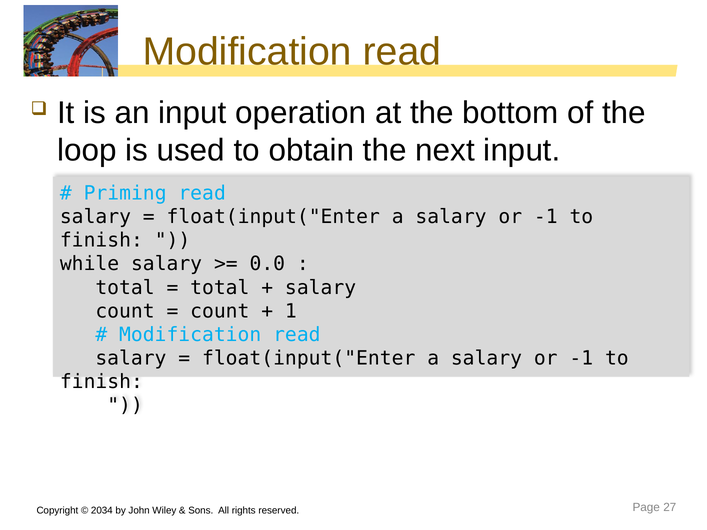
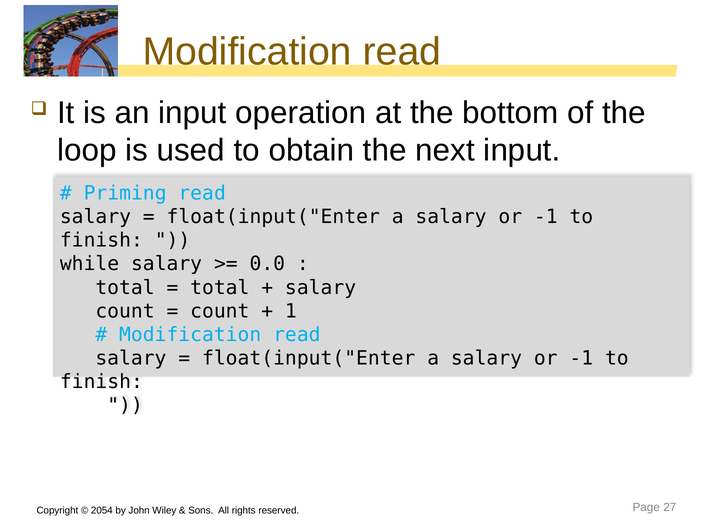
2034: 2034 -> 2054
